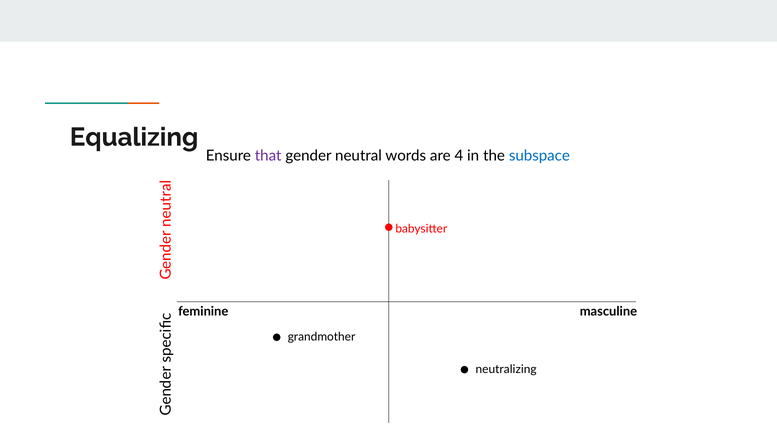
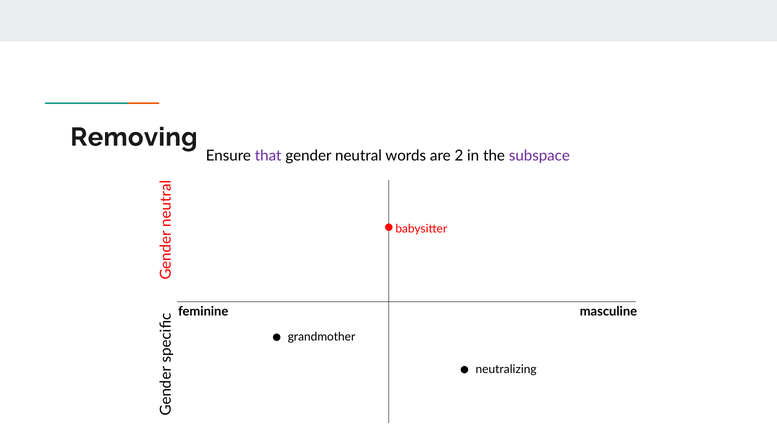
Equalizing: Equalizing -> Removing
4: 4 -> 2
subspace colour: blue -> purple
